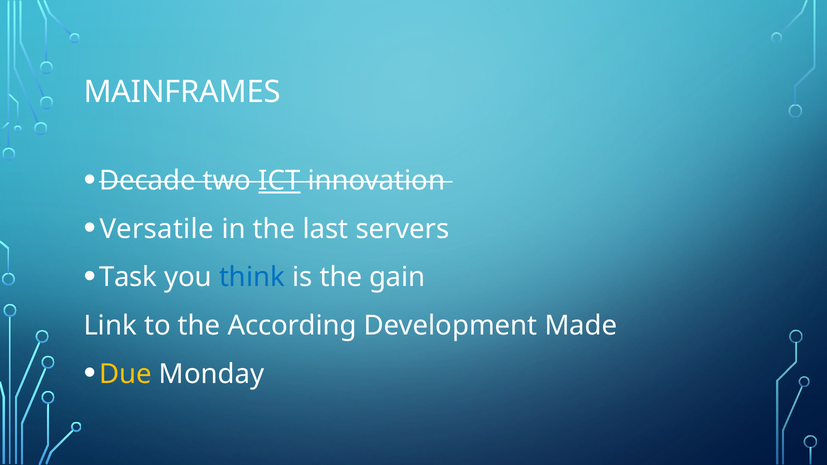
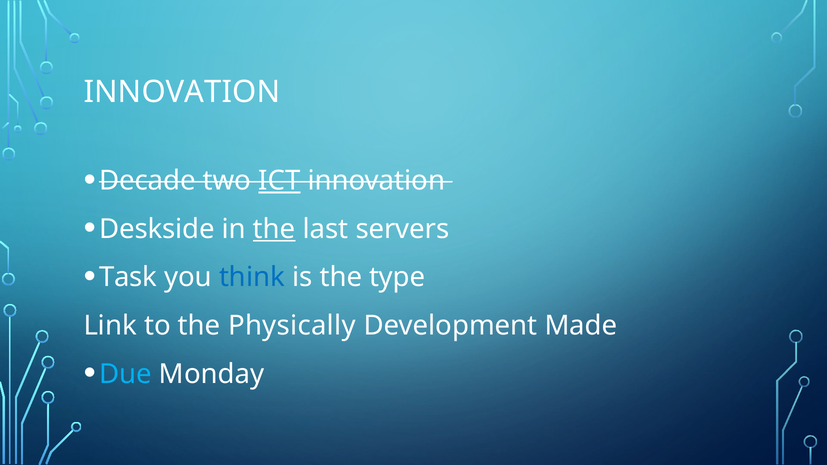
MAINFRAMES at (182, 92): MAINFRAMES -> INNOVATION
Versatile: Versatile -> Deskside
the at (274, 229) underline: none -> present
gain: gain -> type
According: According -> Physically
Due colour: yellow -> light blue
